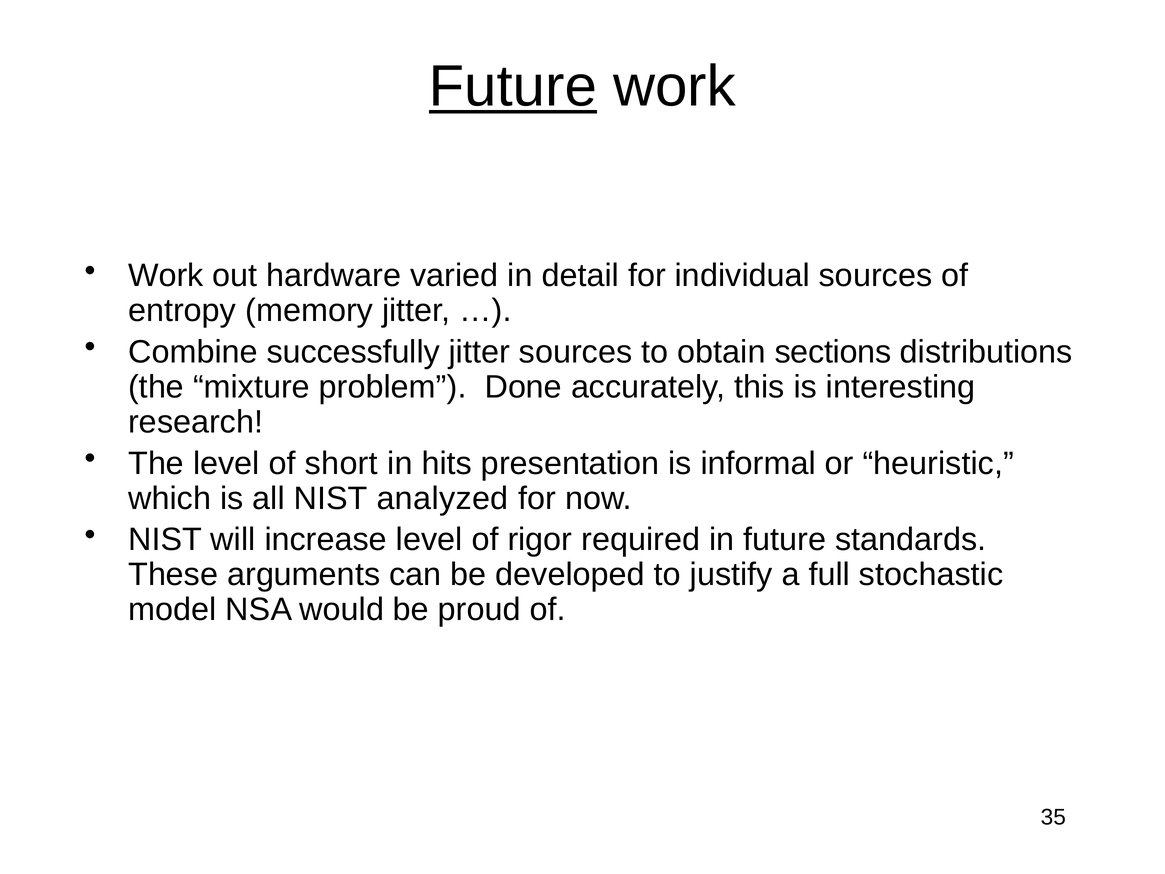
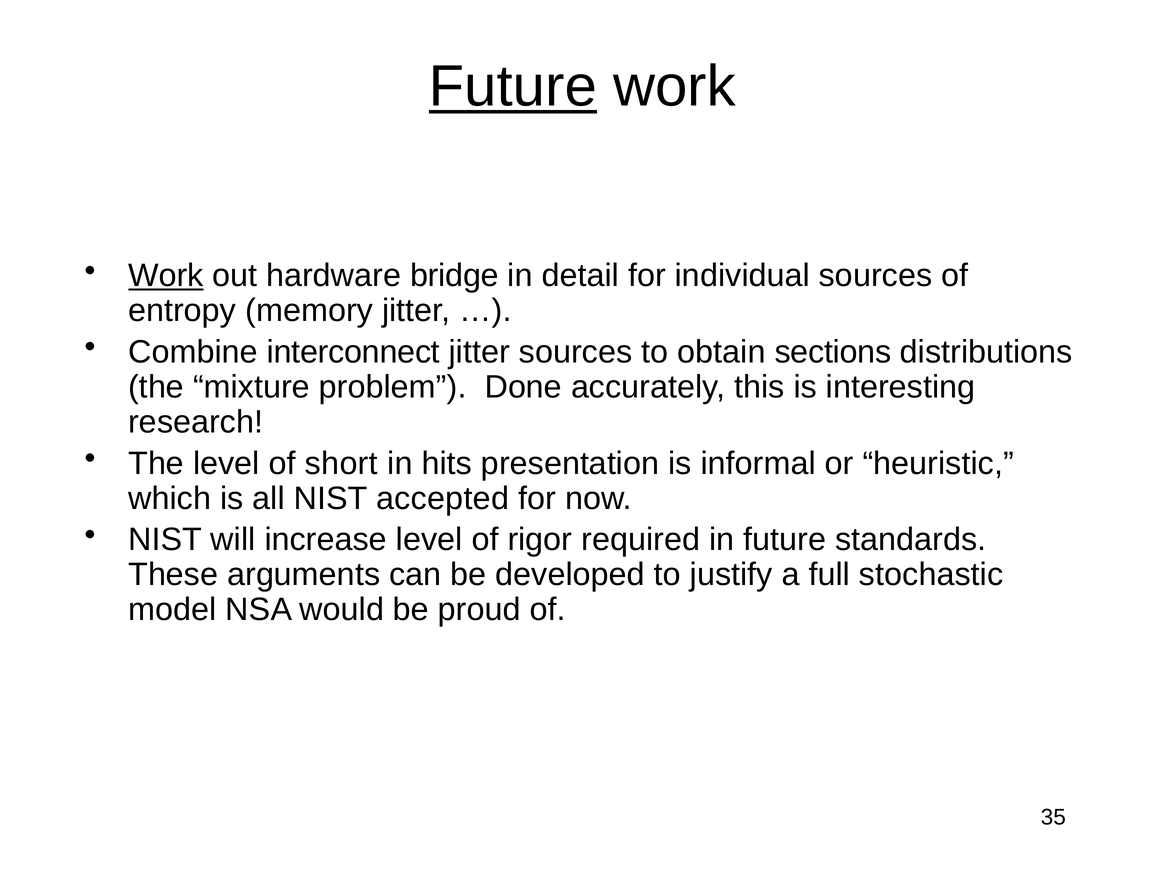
Work at (166, 276) underline: none -> present
varied: varied -> bridge
successfully: successfully -> interconnect
analyzed: analyzed -> accepted
